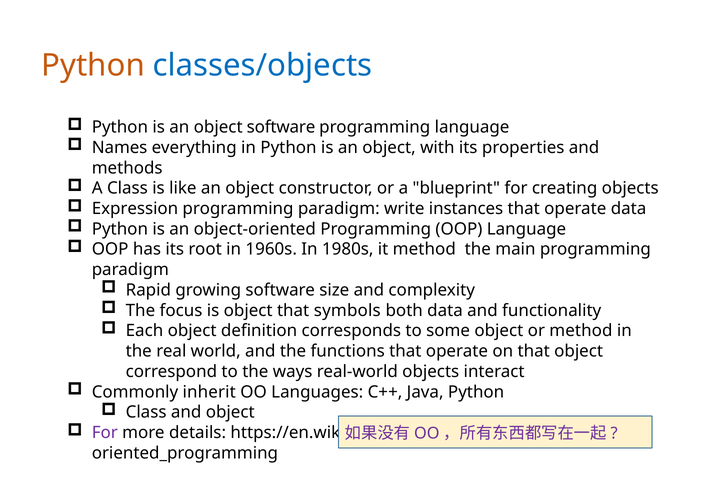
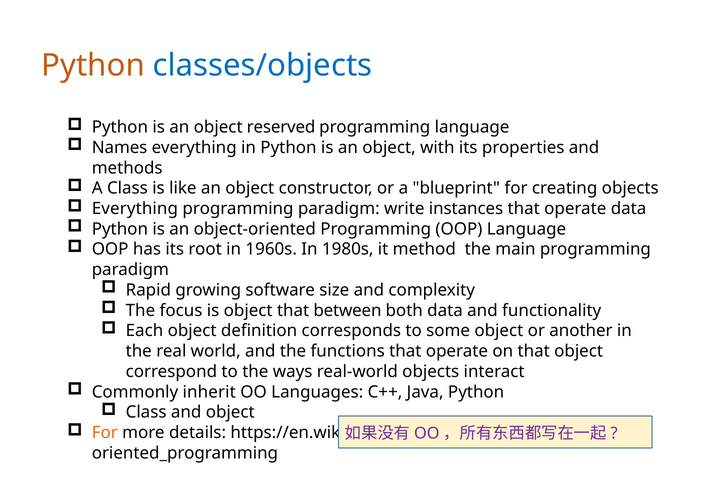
object software: software -> reserved
Expression at (135, 208): Expression -> Everything
symbols: symbols -> between
or method: method -> another
For at (105, 432) colour: purple -> orange
